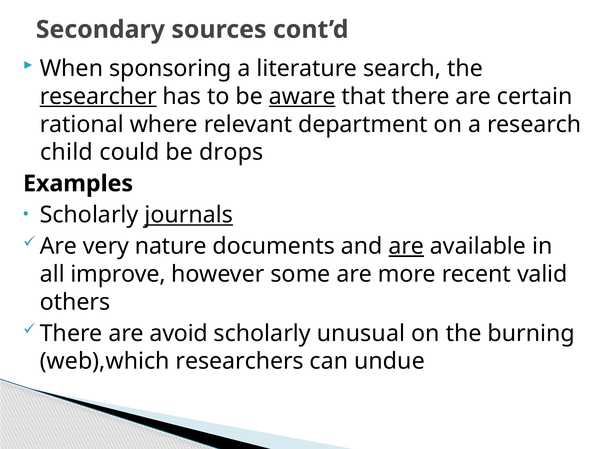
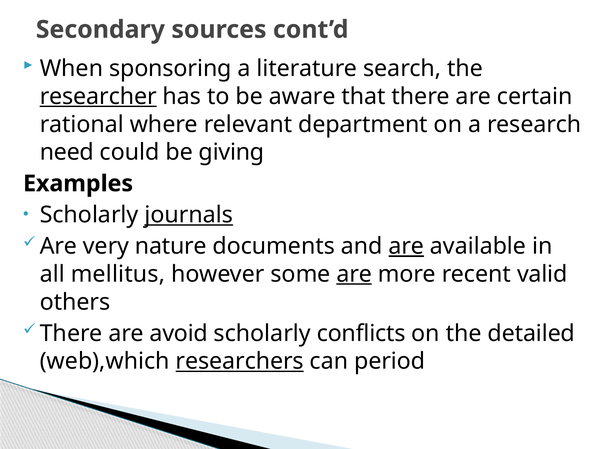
aware underline: present -> none
child: child -> need
drops: drops -> giving
improve: improve -> mellitus
are at (354, 274) underline: none -> present
unusual: unusual -> conflicts
burning: burning -> detailed
researchers underline: none -> present
undue: undue -> period
